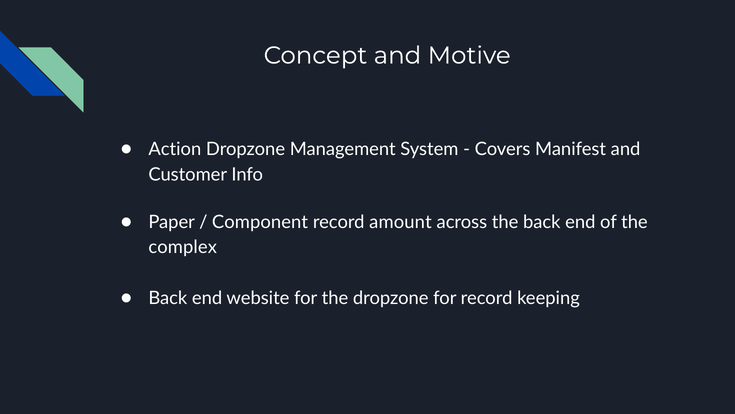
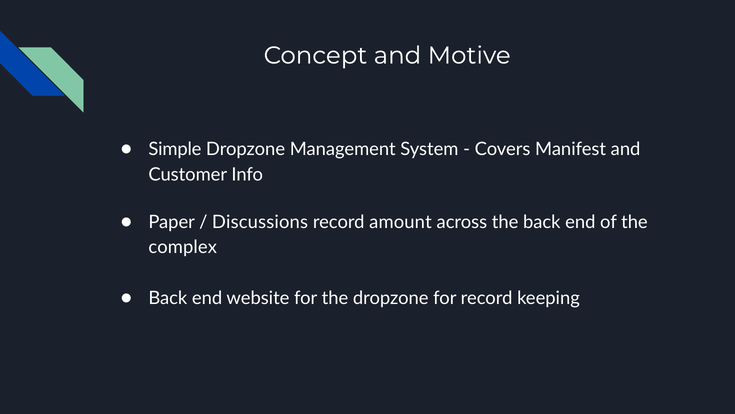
Action: Action -> Simple
Component: Component -> Discussions
